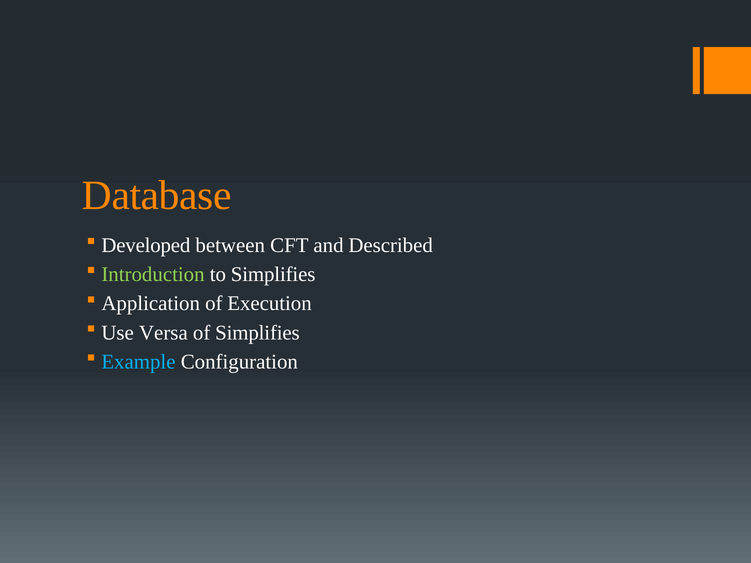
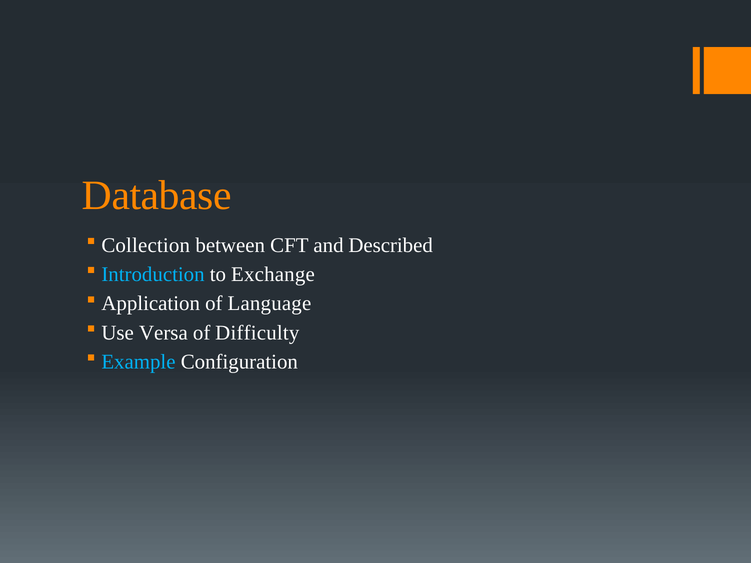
Developed: Developed -> Collection
Introduction colour: light green -> light blue
to Simplifies: Simplifies -> Exchange
Execution: Execution -> Language
of Simplifies: Simplifies -> Difficulty
